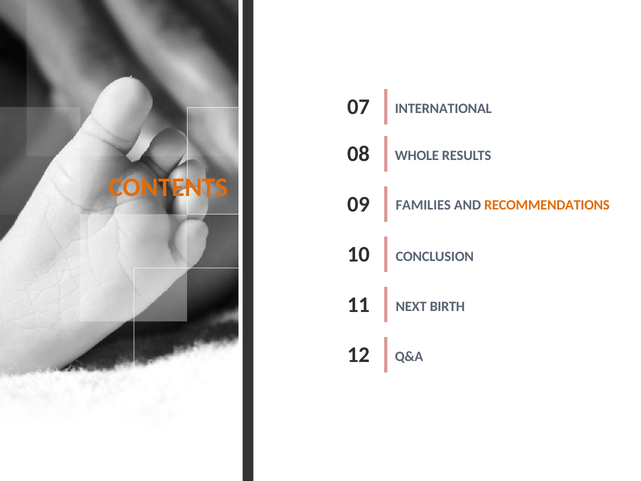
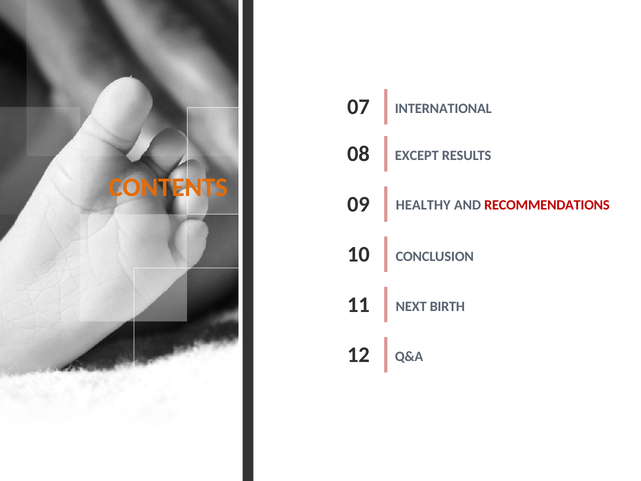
WHOLE: WHOLE -> EXCEPT
FAMILIES: FAMILIES -> HEALTHY
RECOMMENDATIONS colour: orange -> red
